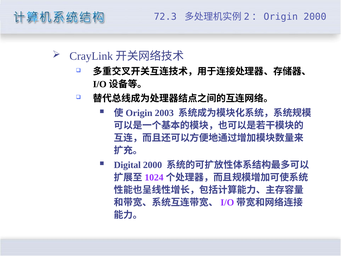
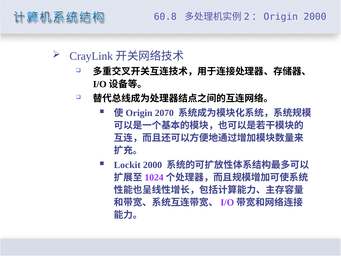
72.3: 72.3 -> 60.8
2003: 2003 -> 2070
Digital: Digital -> Lockit
